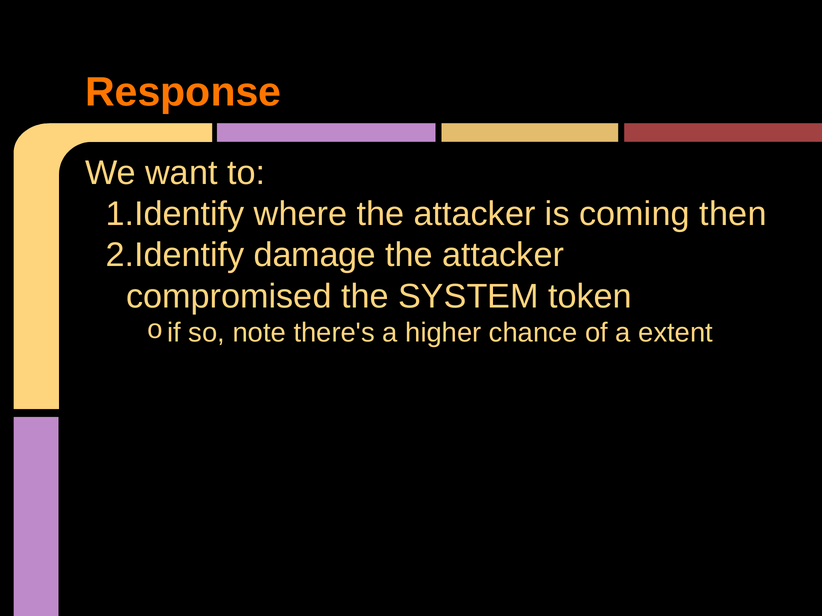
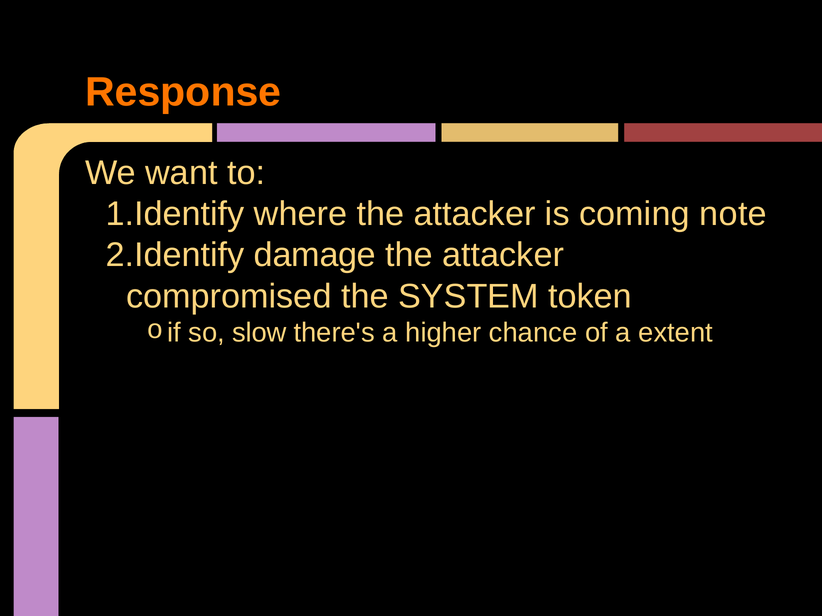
then: then -> note
note: note -> slow
